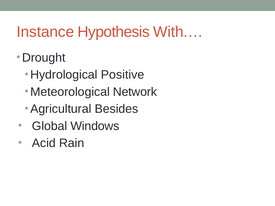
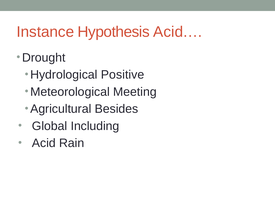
With.…: With.… -> Acid.…
Network: Network -> Meeting
Windows: Windows -> Including
